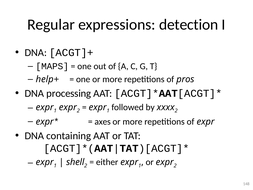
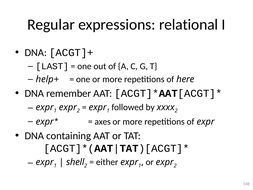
detection: detection -> relational
MAPS: MAPS -> LAST
pros: pros -> here
processing: processing -> remember
